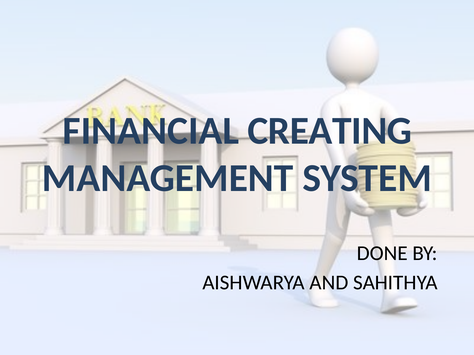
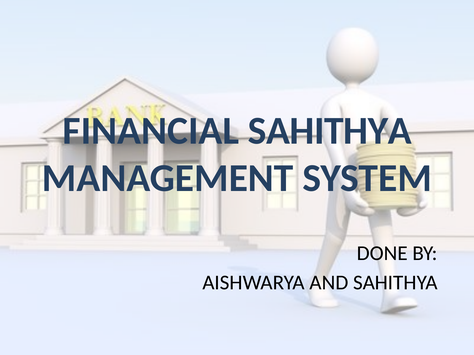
FINANCIAL CREATING: CREATING -> SAHITHYA
